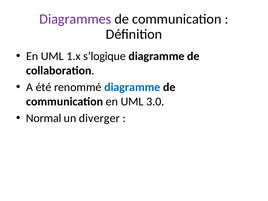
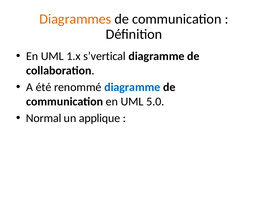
Diagrammes colour: purple -> orange
s’logique: s’logique -> s’vertical
3.0: 3.0 -> 5.0
diverger: diverger -> applique
